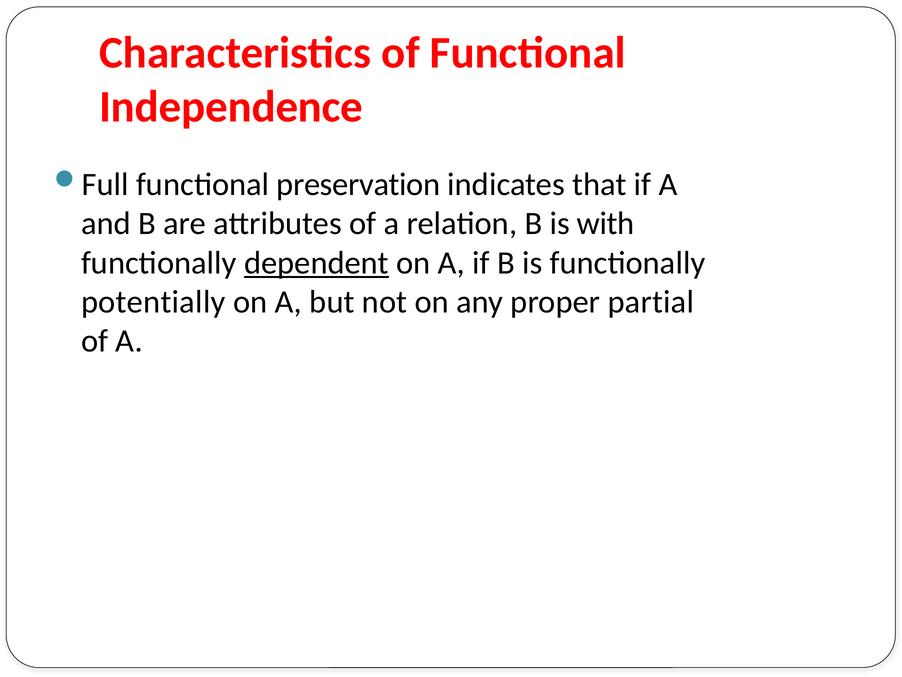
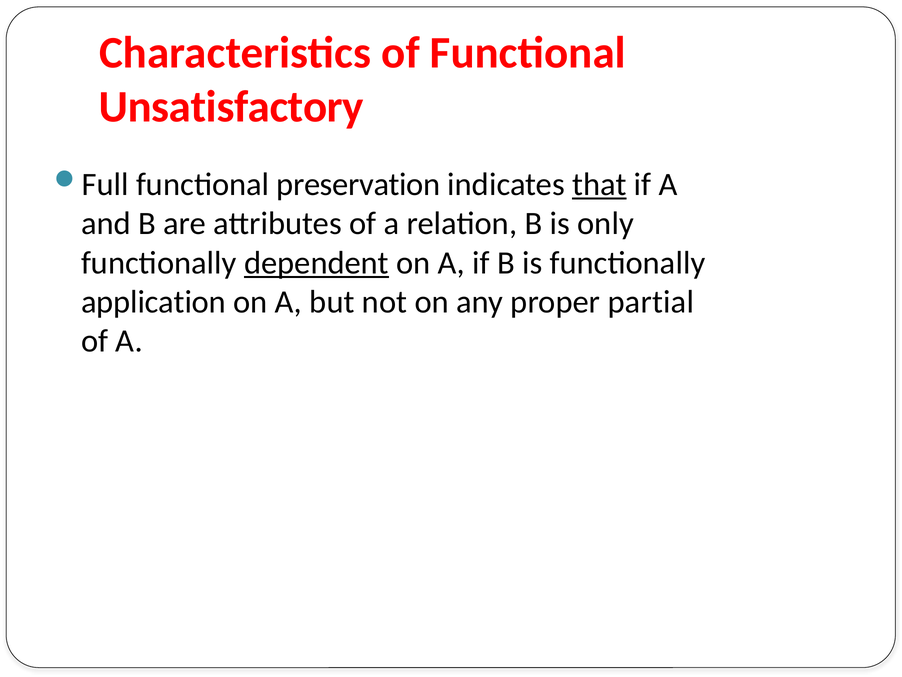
Independence: Independence -> Unsatisfactory
that underline: none -> present
with: with -> only
potentially: potentially -> application
